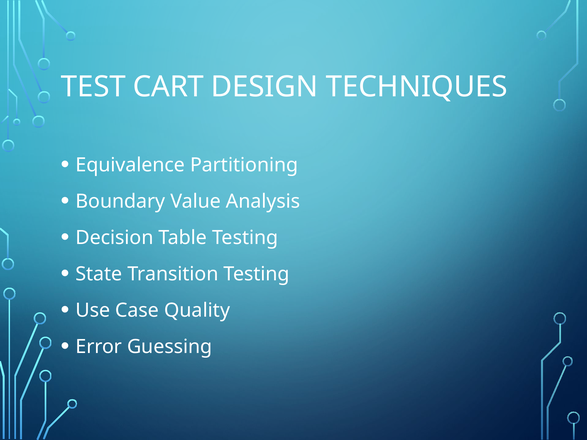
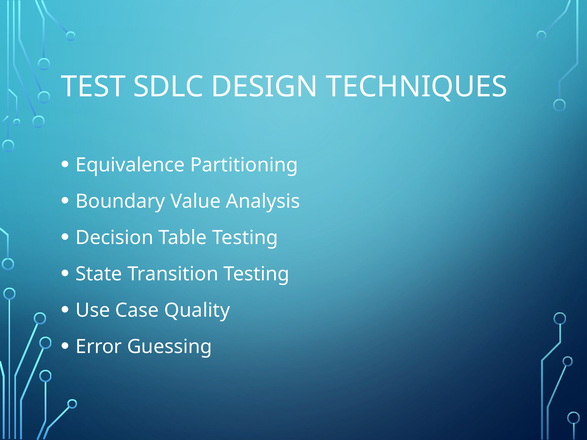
CART: CART -> SDLC
